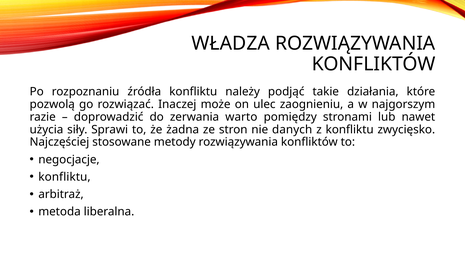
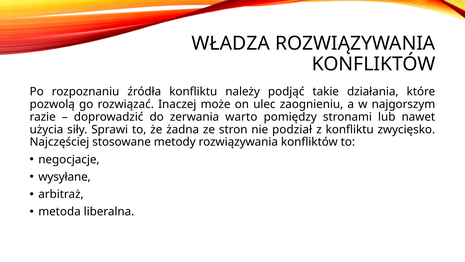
danych: danych -> podział
konfliktu at (64, 177): konfliktu -> wysyłane
